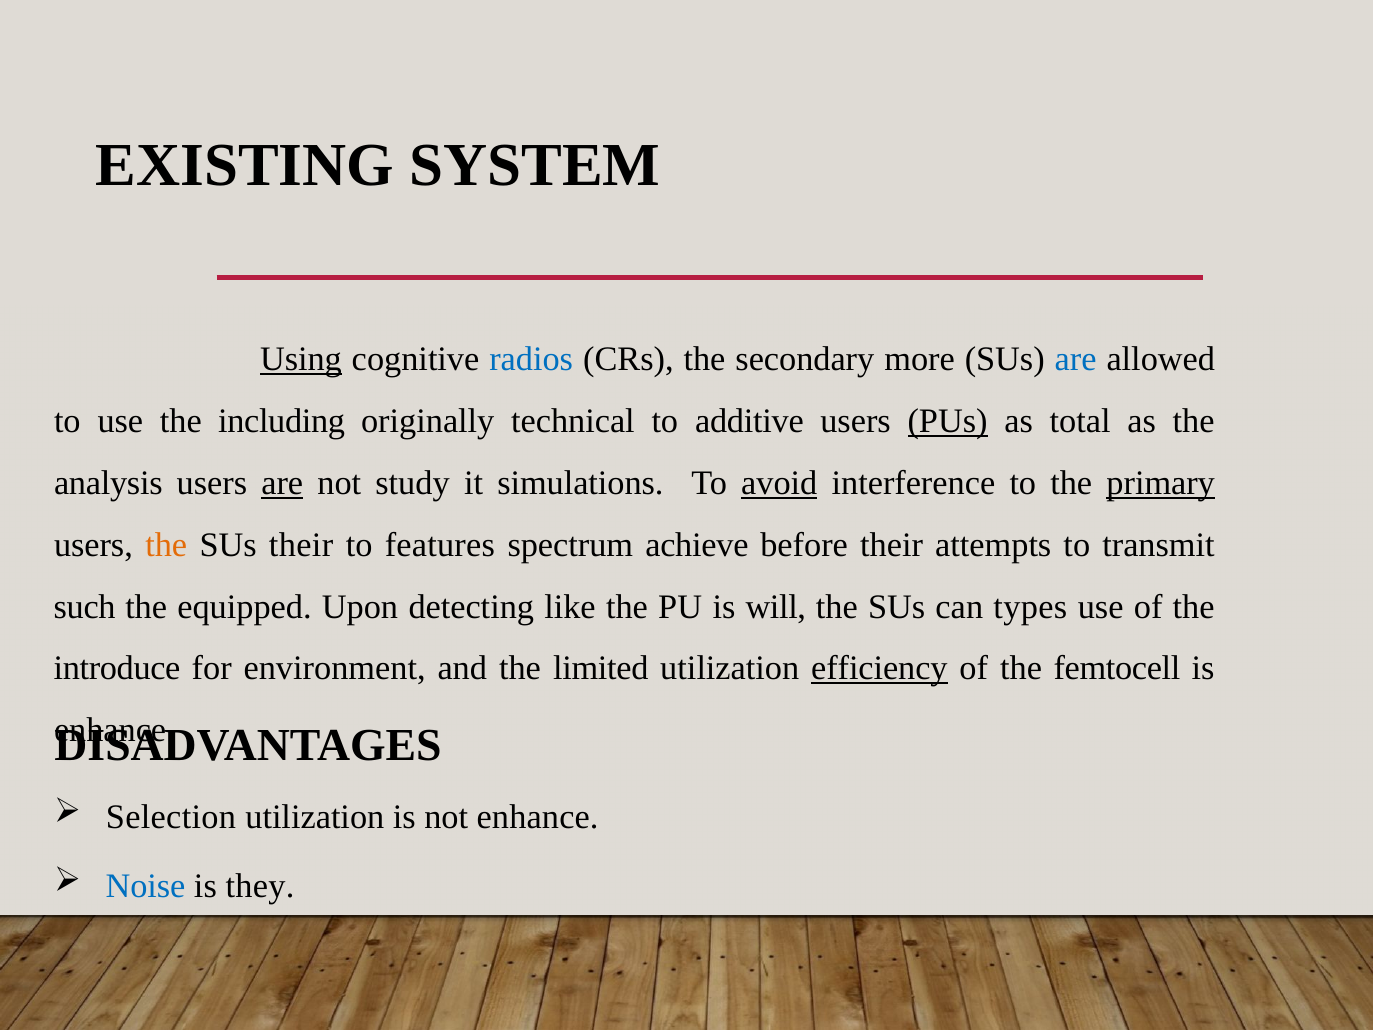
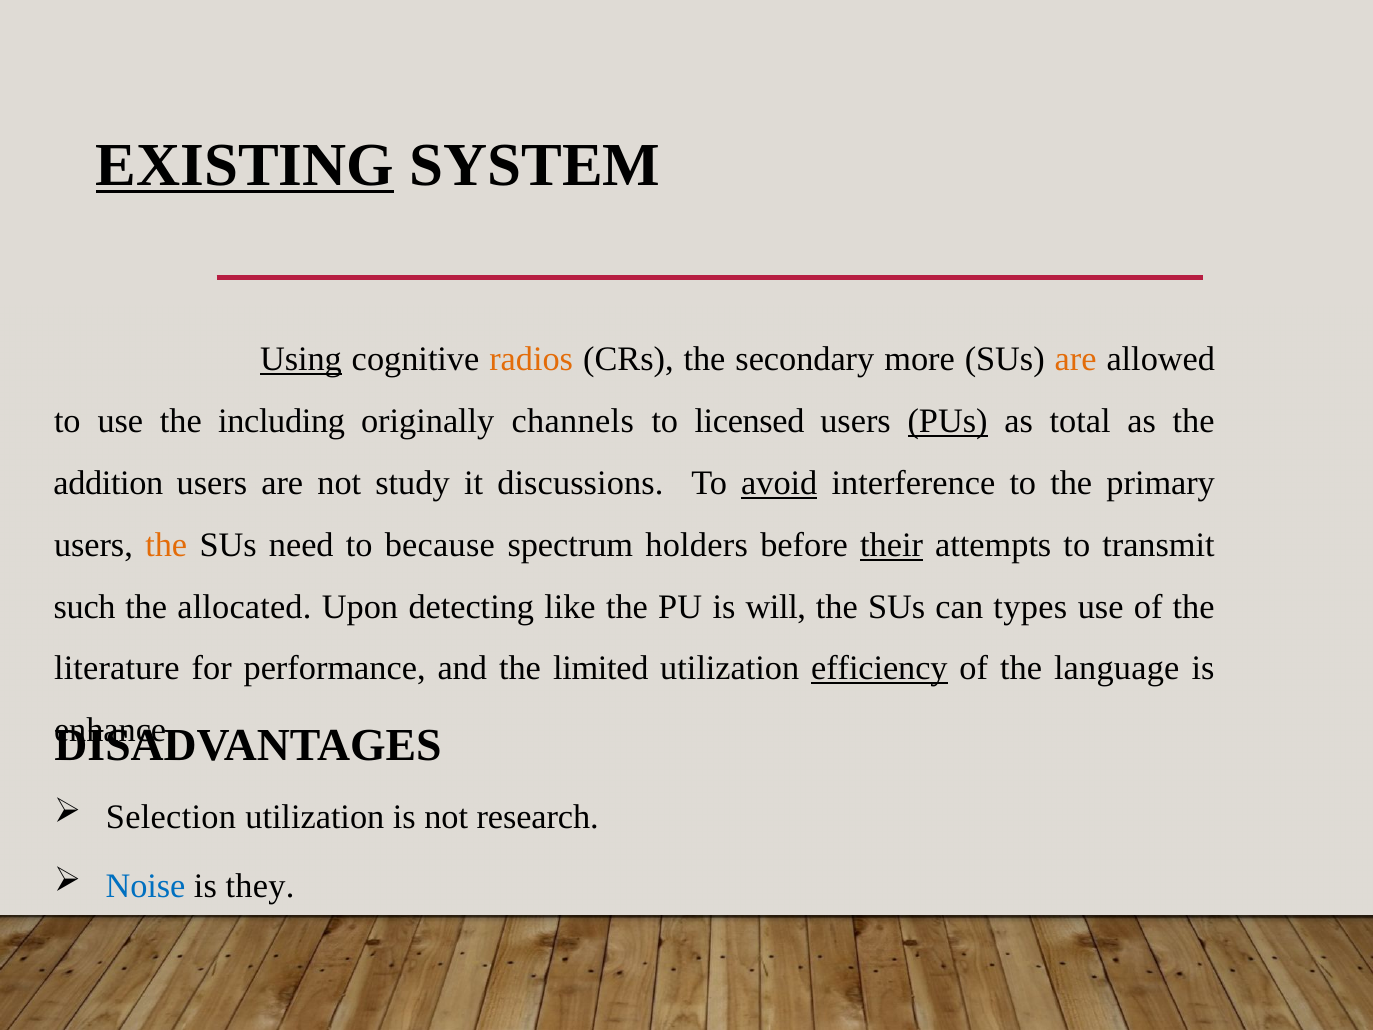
EXISTING underline: none -> present
radios colour: blue -> orange
are at (1076, 359) colour: blue -> orange
technical: technical -> channels
additive: additive -> licensed
analysis: analysis -> addition
are at (282, 483) underline: present -> none
simulations: simulations -> discussions
primary underline: present -> none
SUs their: their -> need
features: features -> because
achieve: achieve -> holders
their at (892, 545) underline: none -> present
equipped: equipped -> allocated
introduce: introduce -> literature
environment: environment -> performance
femtocell: femtocell -> language
not enhance: enhance -> research
